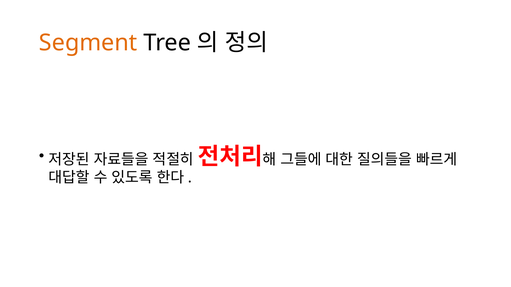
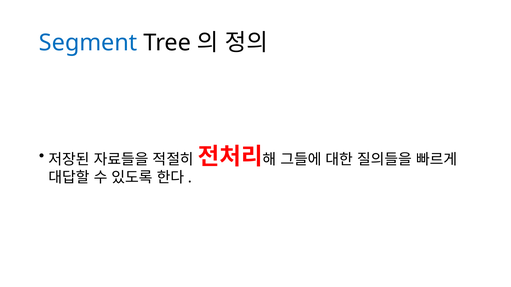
Segment colour: orange -> blue
